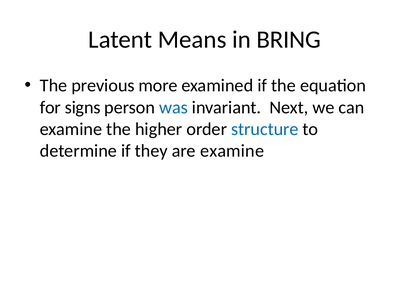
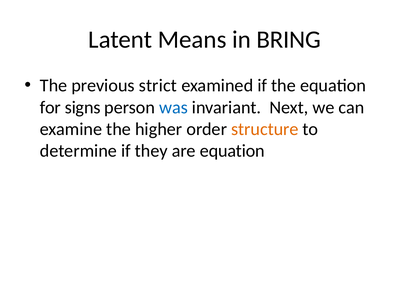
more: more -> strict
structure colour: blue -> orange
are examine: examine -> equation
